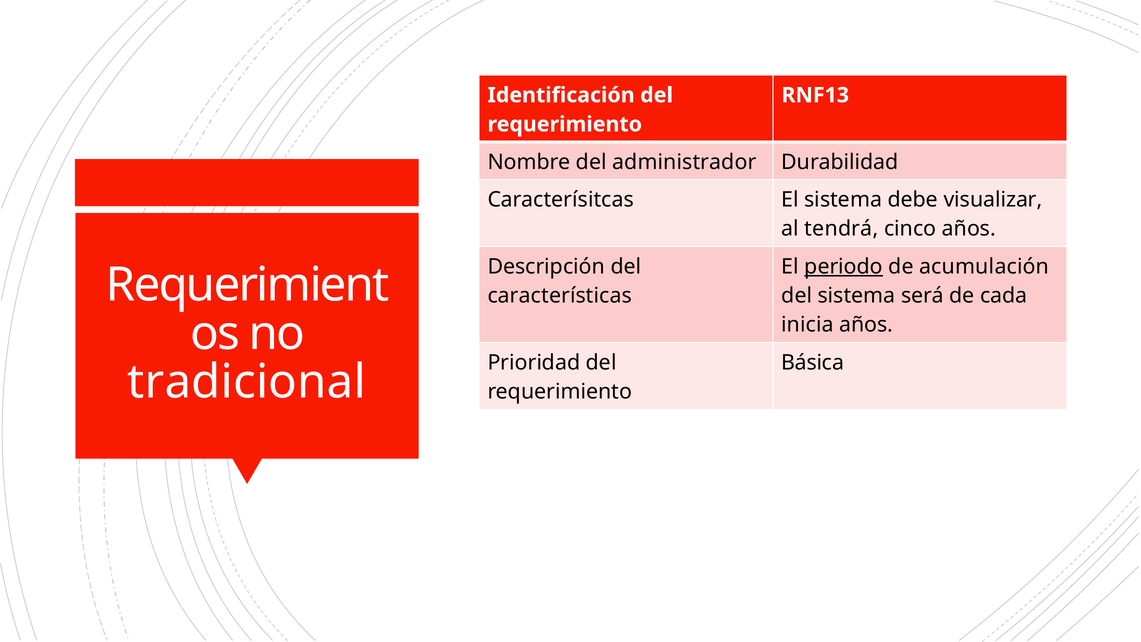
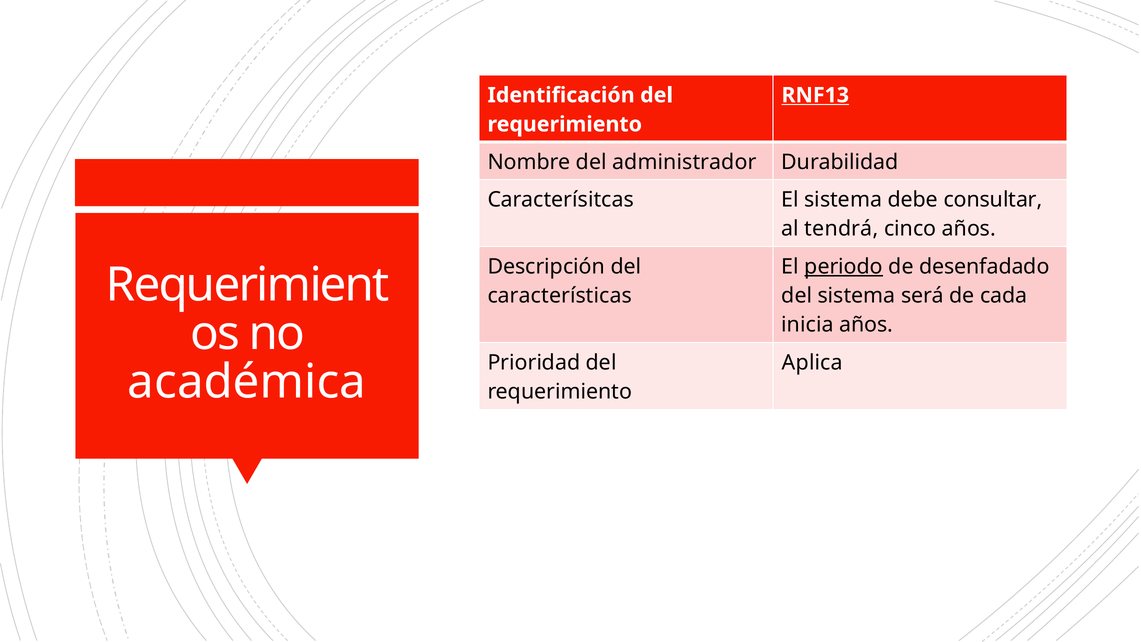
RNF13 underline: none -> present
visualizar: visualizar -> consultar
acumulación: acumulación -> desenfadado
Básica: Básica -> Aplica
tradicional: tradicional -> académica
